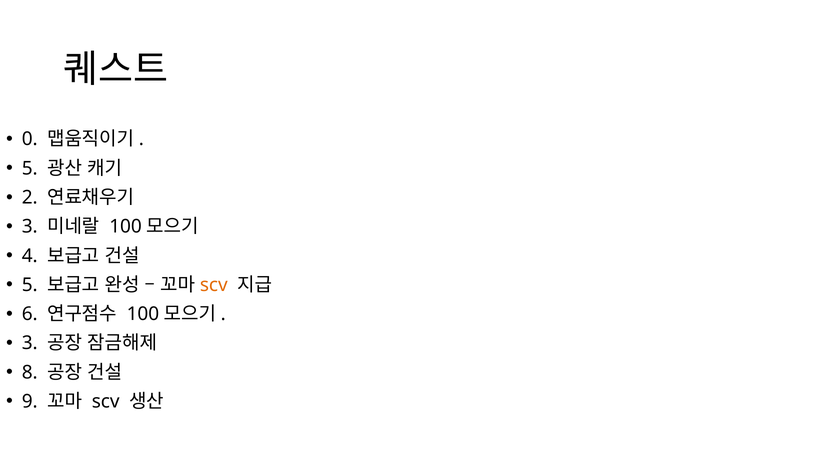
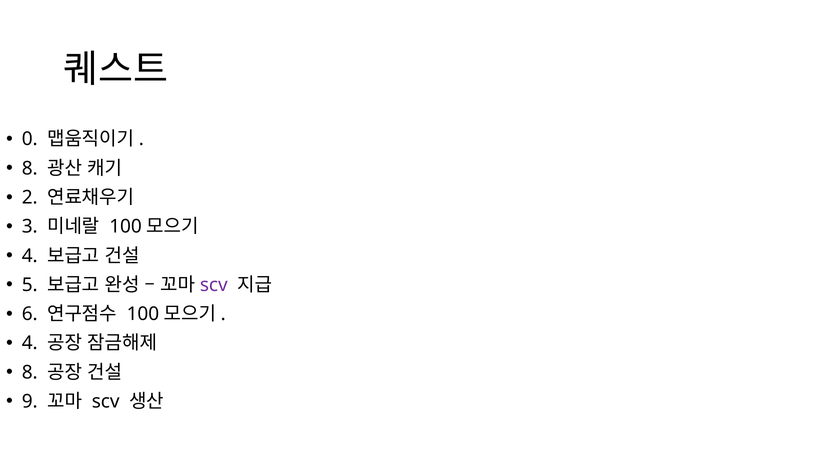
5 at (30, 168): 5 -> 8
scv at (214, 285) colour: orange -> purple
3 at (30, 343): 3 -> 4
